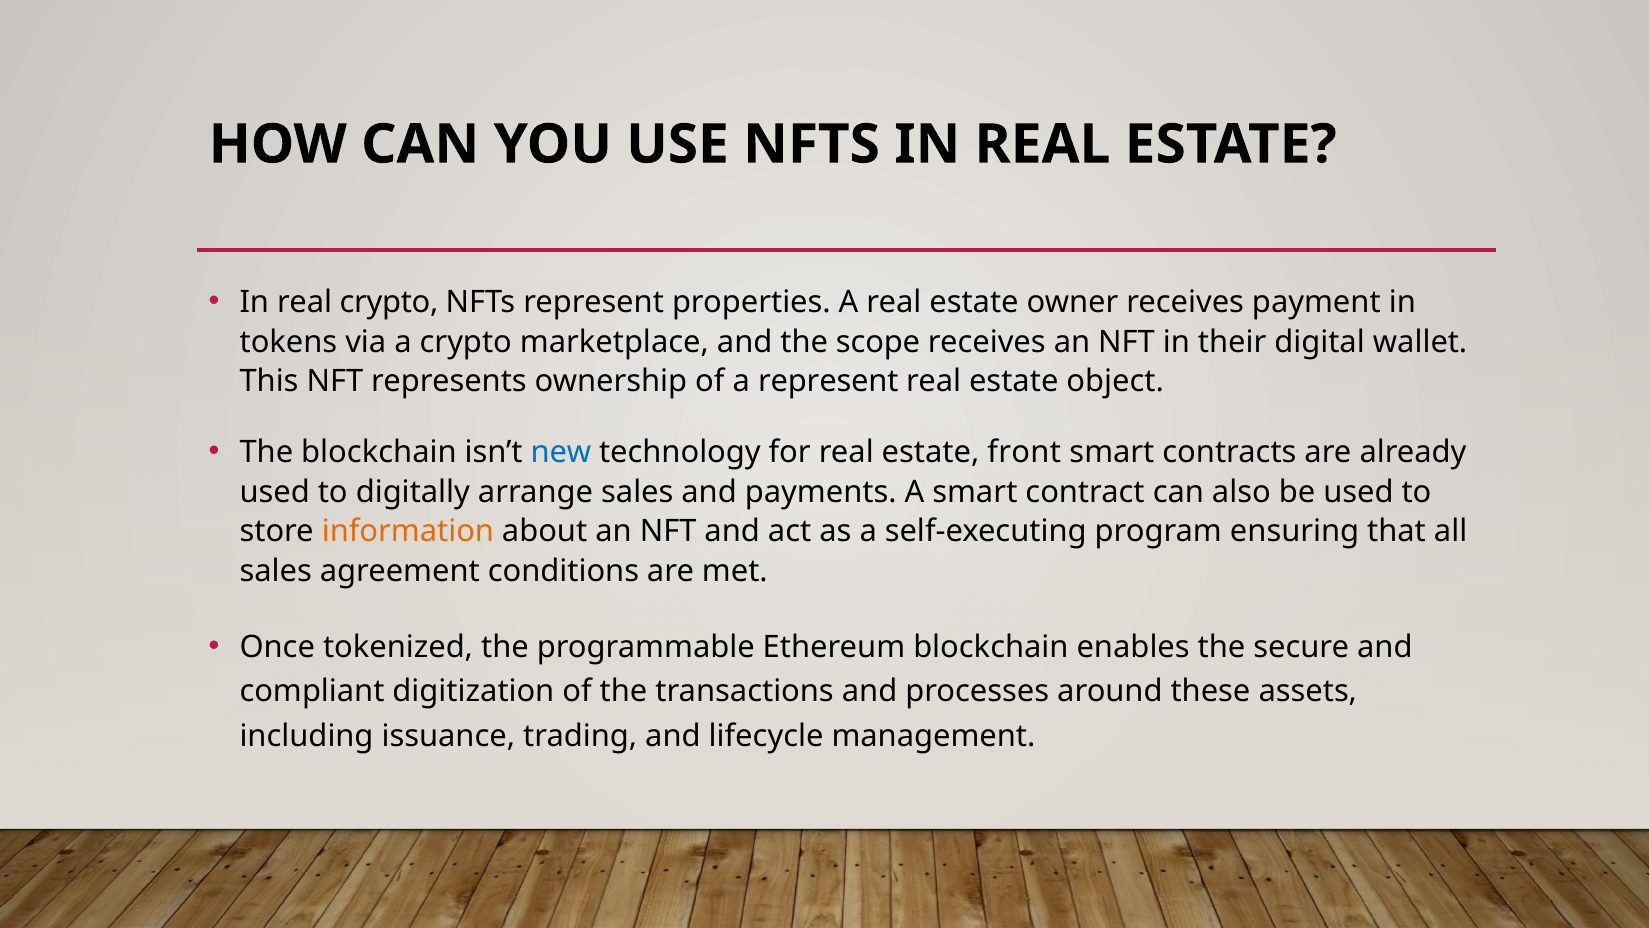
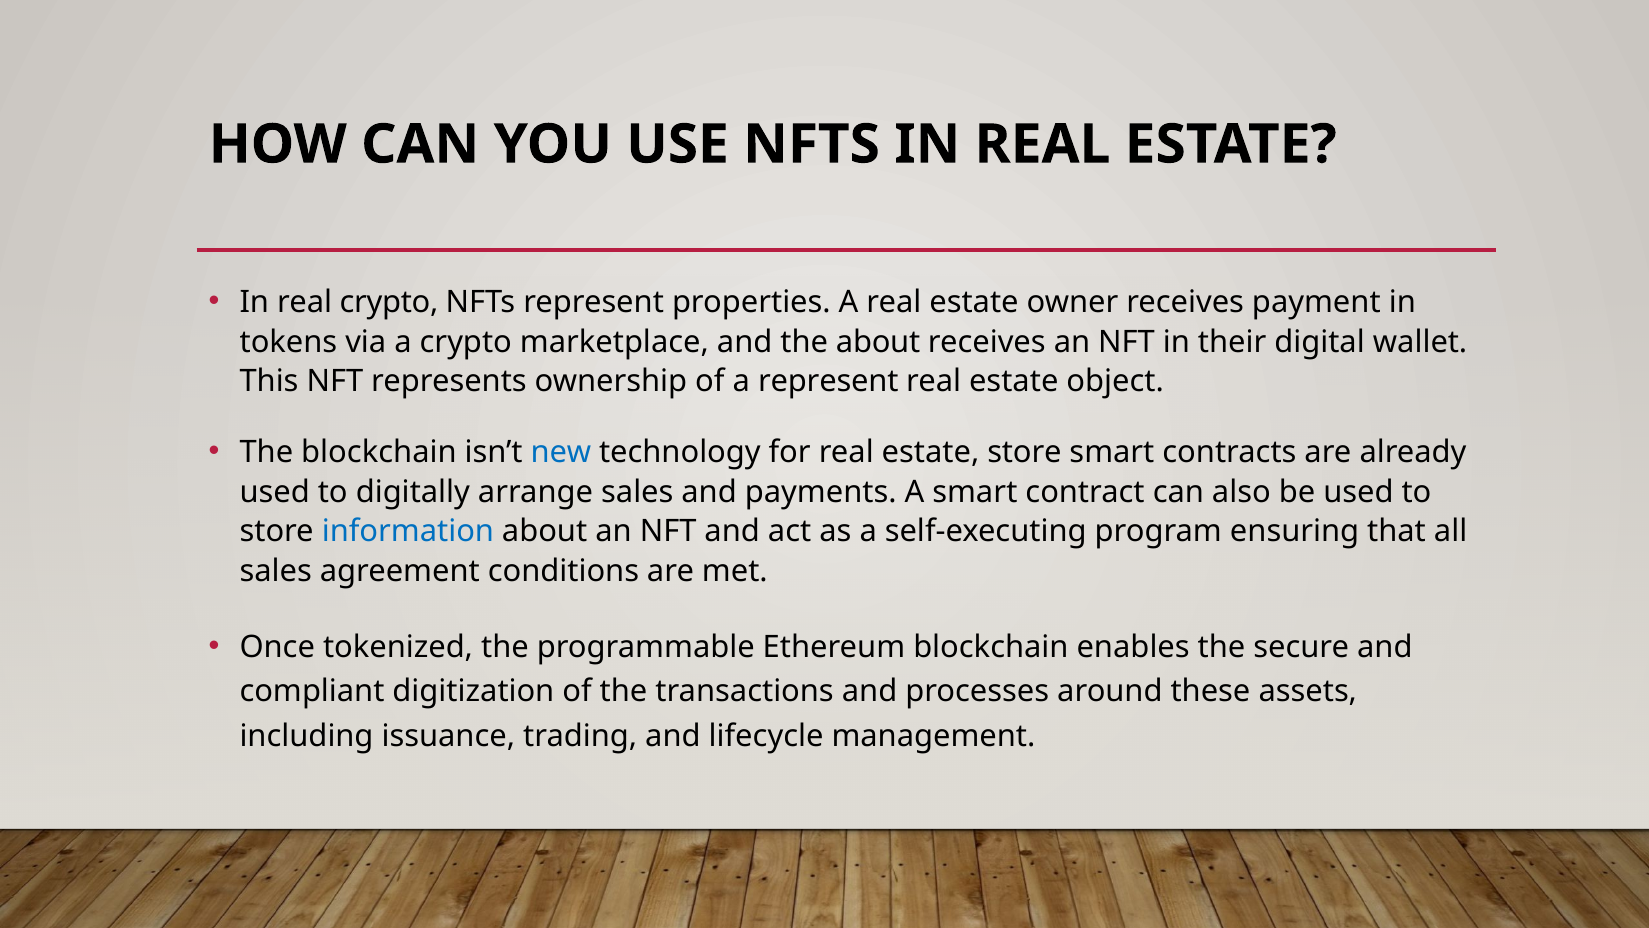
the scope: scope -> about
estate front: front -> store
information colour: orange -> blue
